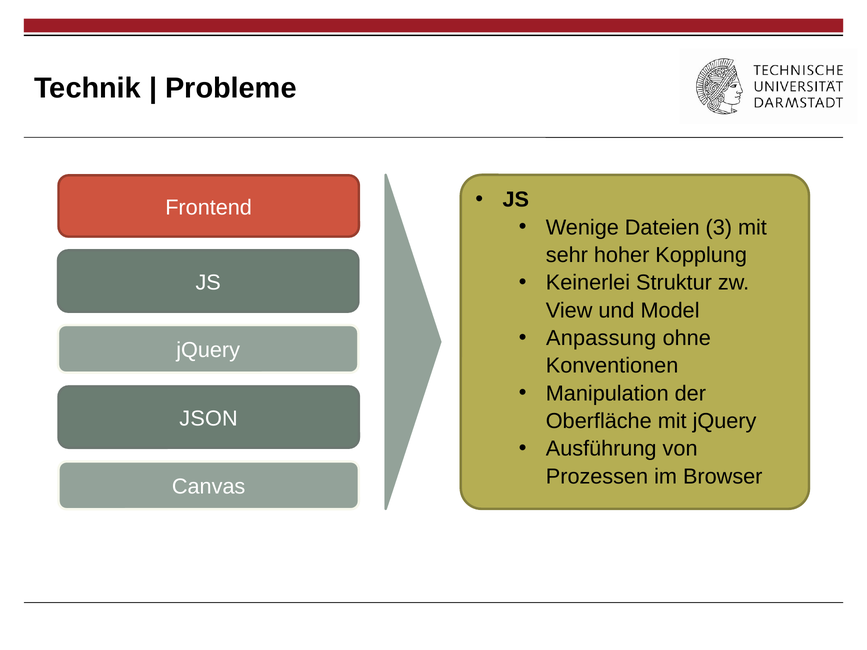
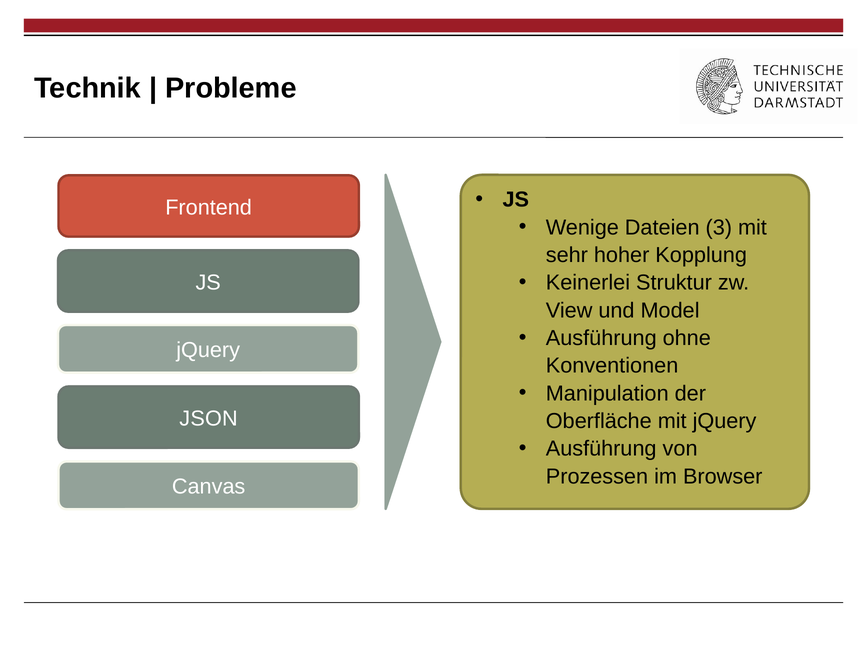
Anpassung at (601, 338): Anpassung -> Ausführung
